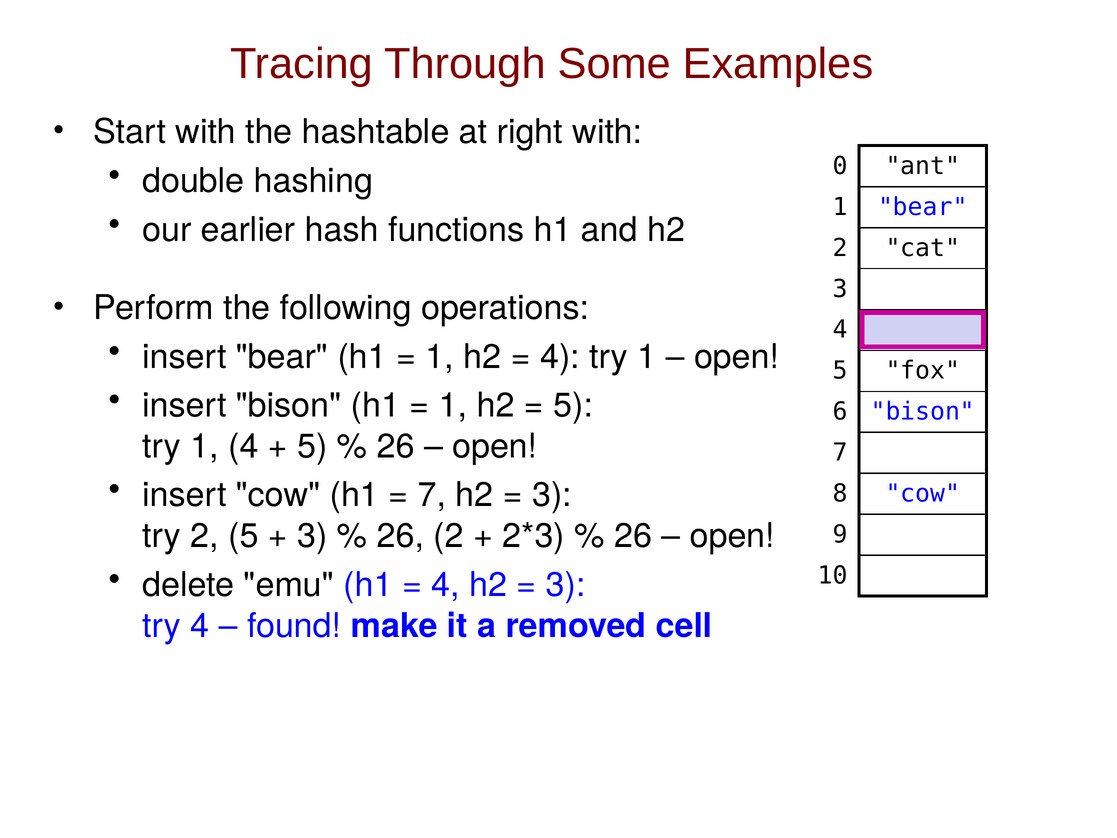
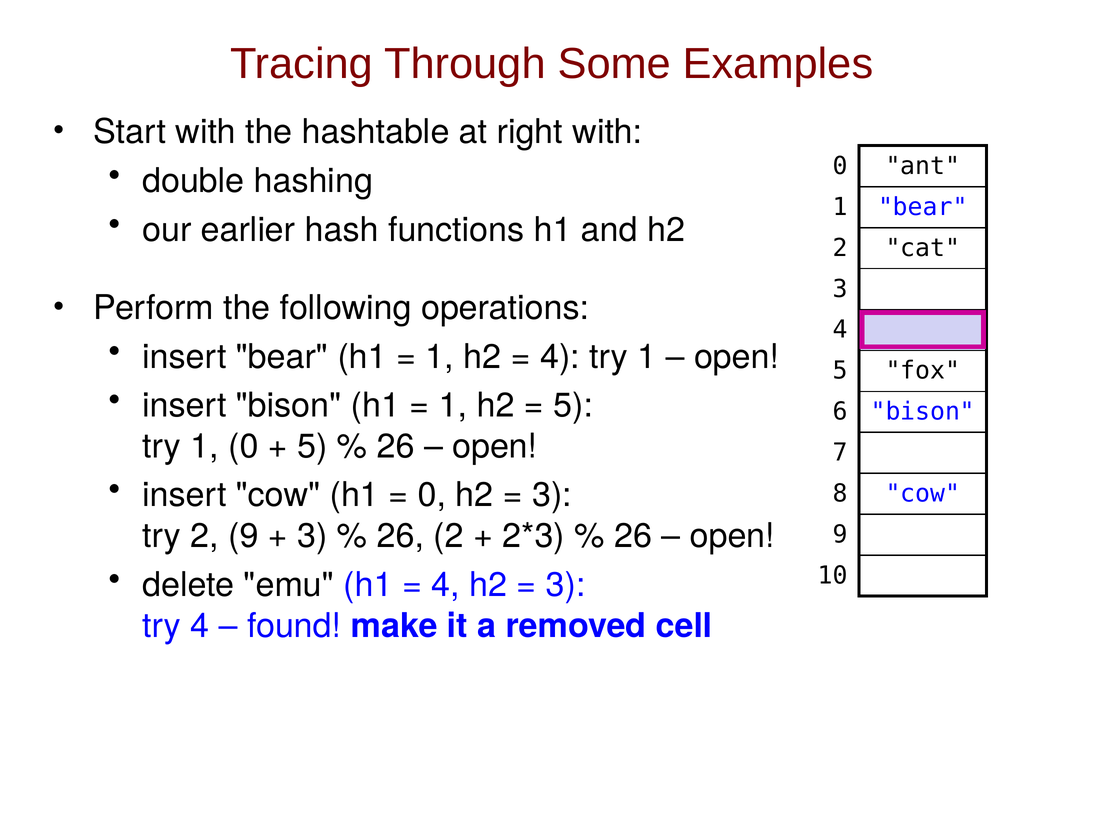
1 4: 4 -> 0
7 at (432, 495): 7 -> 0
2 5: 5 -> 9
